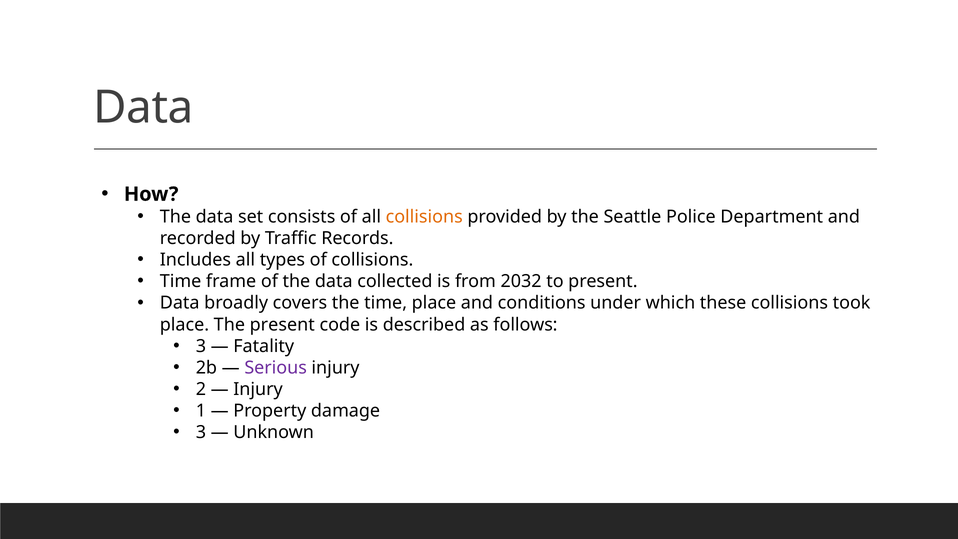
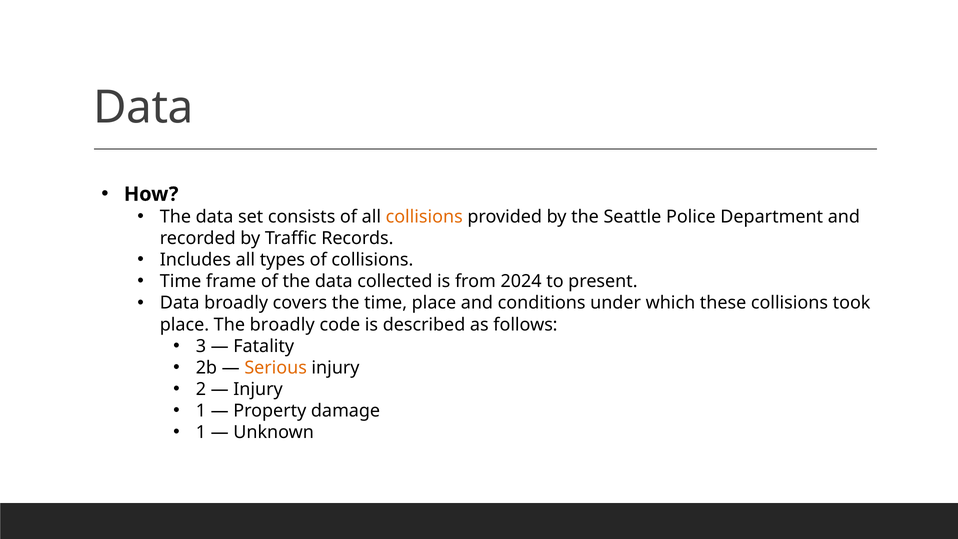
2032: 2032 -> 2024
The present: present -> broadly
Serious colour: purple -> orange
3 at (201, 432): 3 -> 1
